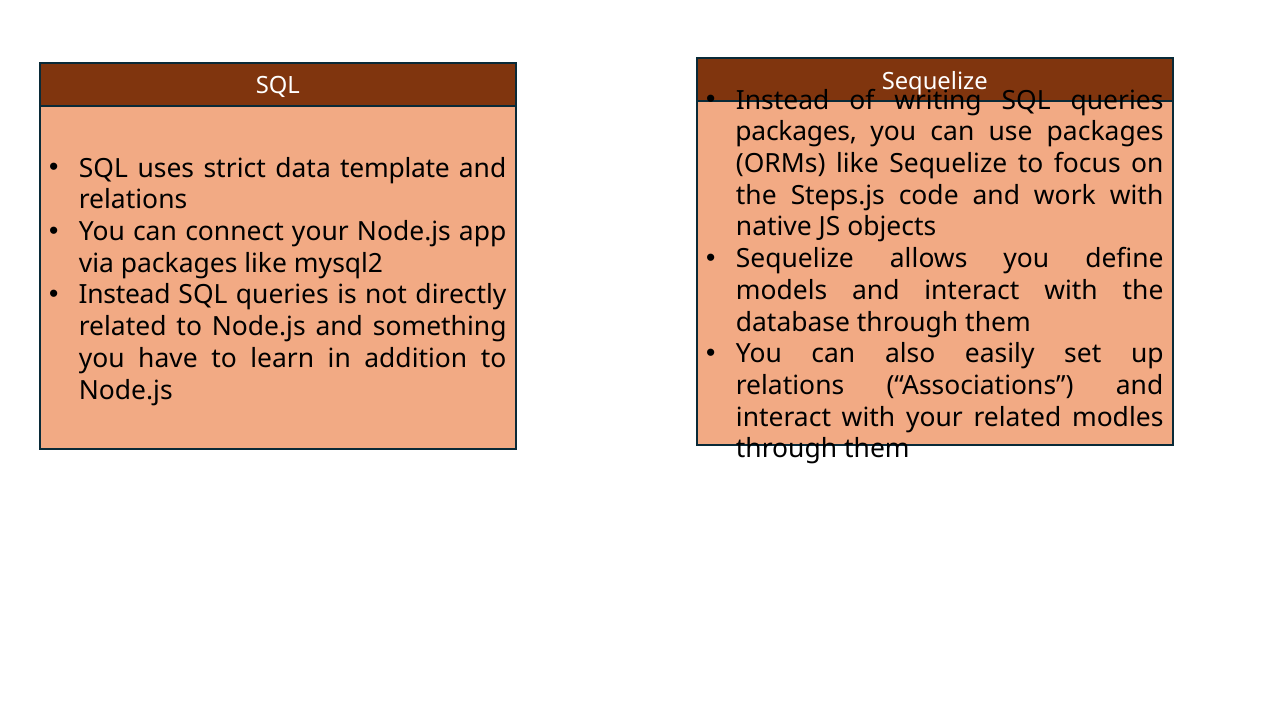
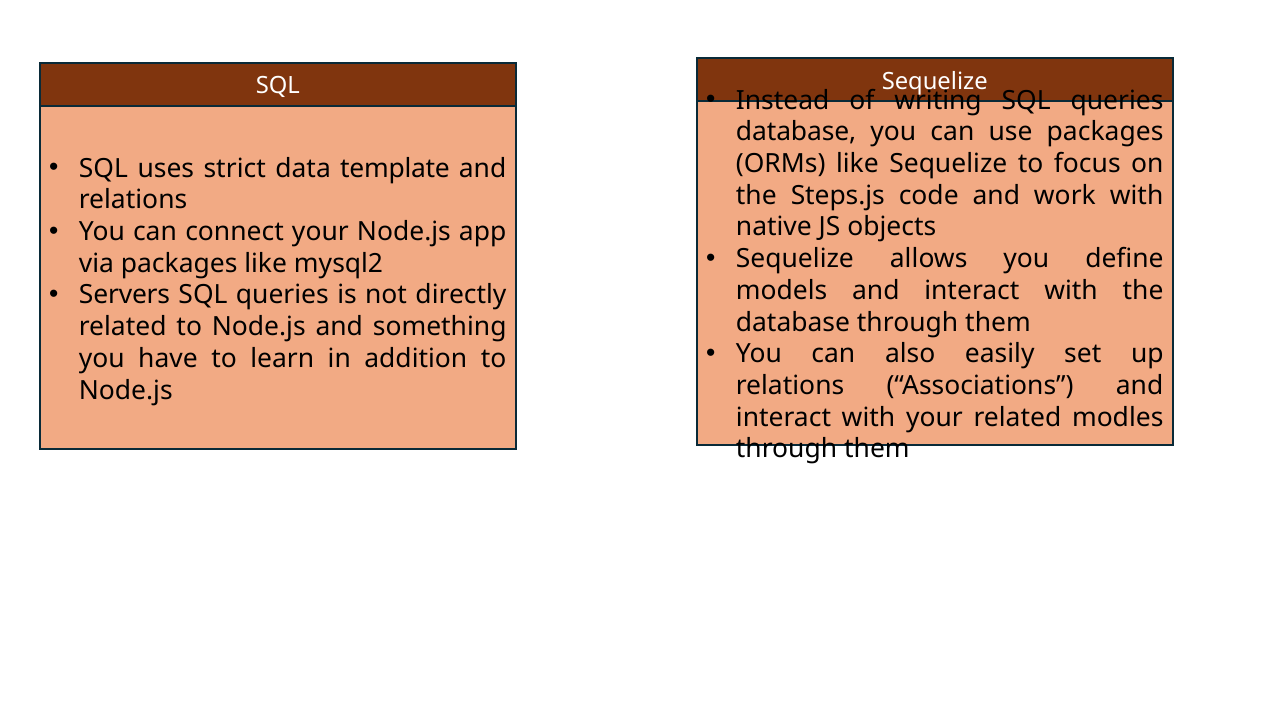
packages at (796, 132): packages -> database
Instead at (125, 295): Instead -> Servers
